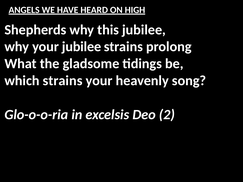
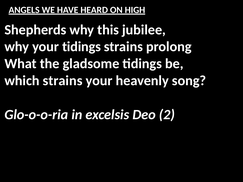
your jubilee: jubilee -> tidings
